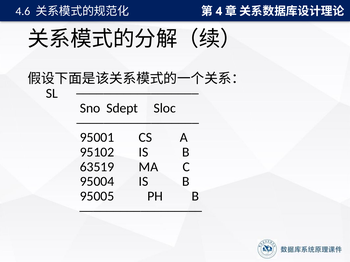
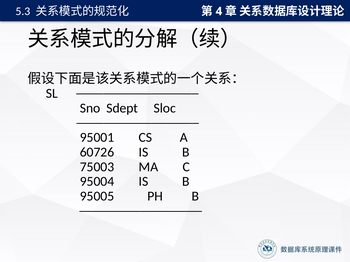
4.6: 4.6 -> 5.3
95102: 95102 -> 60726
63519: 63519 -> 75003
